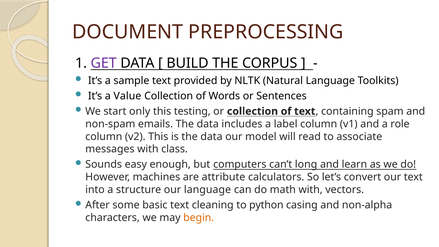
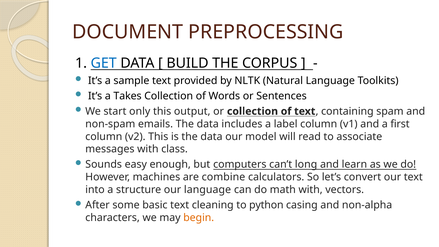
GET colour: purple -> blue
Value: Value -> Takes
testing: testing -> output
role: role -> first
attribute: attribute -> combine
